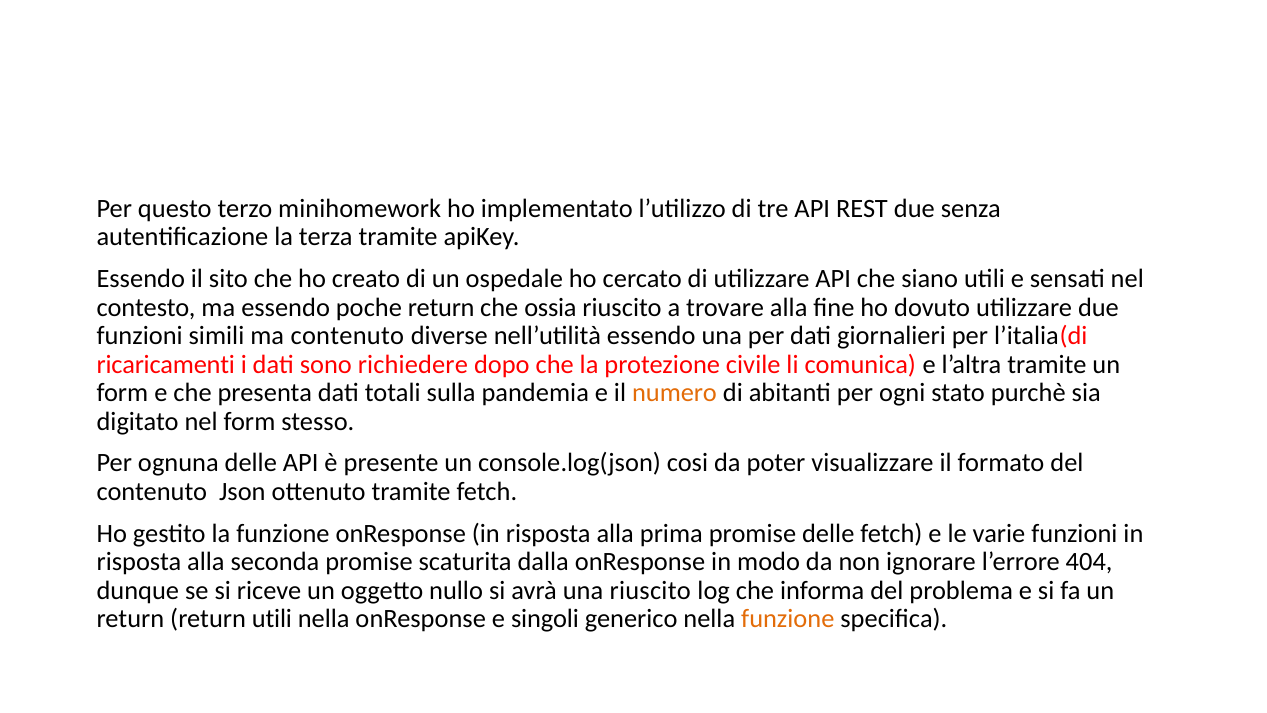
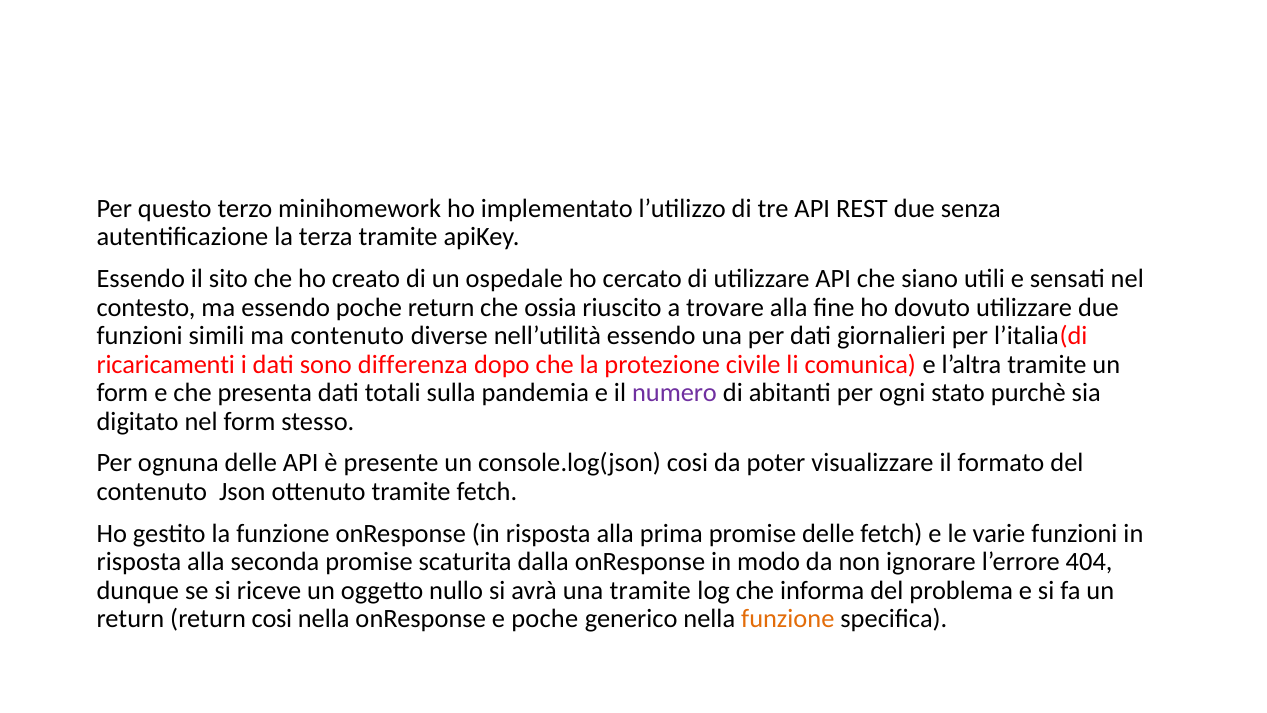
richiedere: richiedere -> differenza
numero colour: orange -> purple
una riuscito: riuscito -> tramite
return utili: utili -> cosi
e singoli: singoli -> poche
